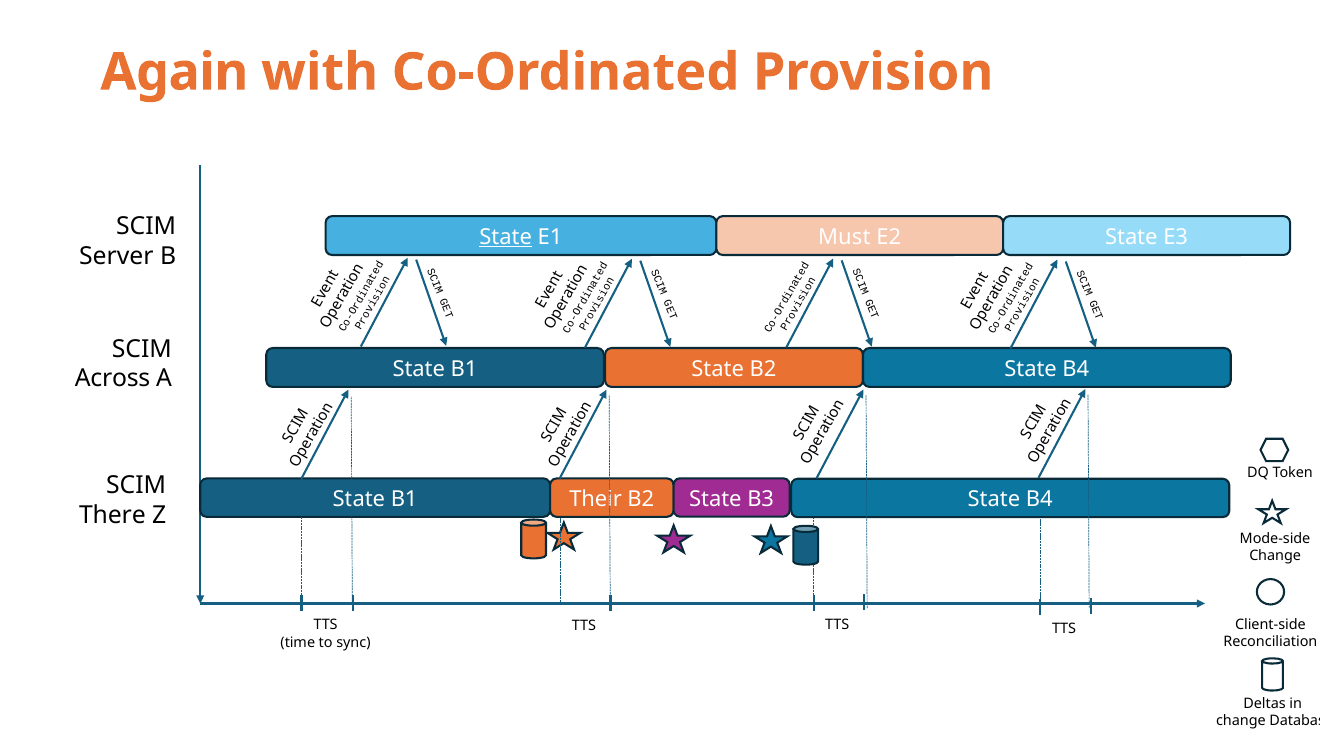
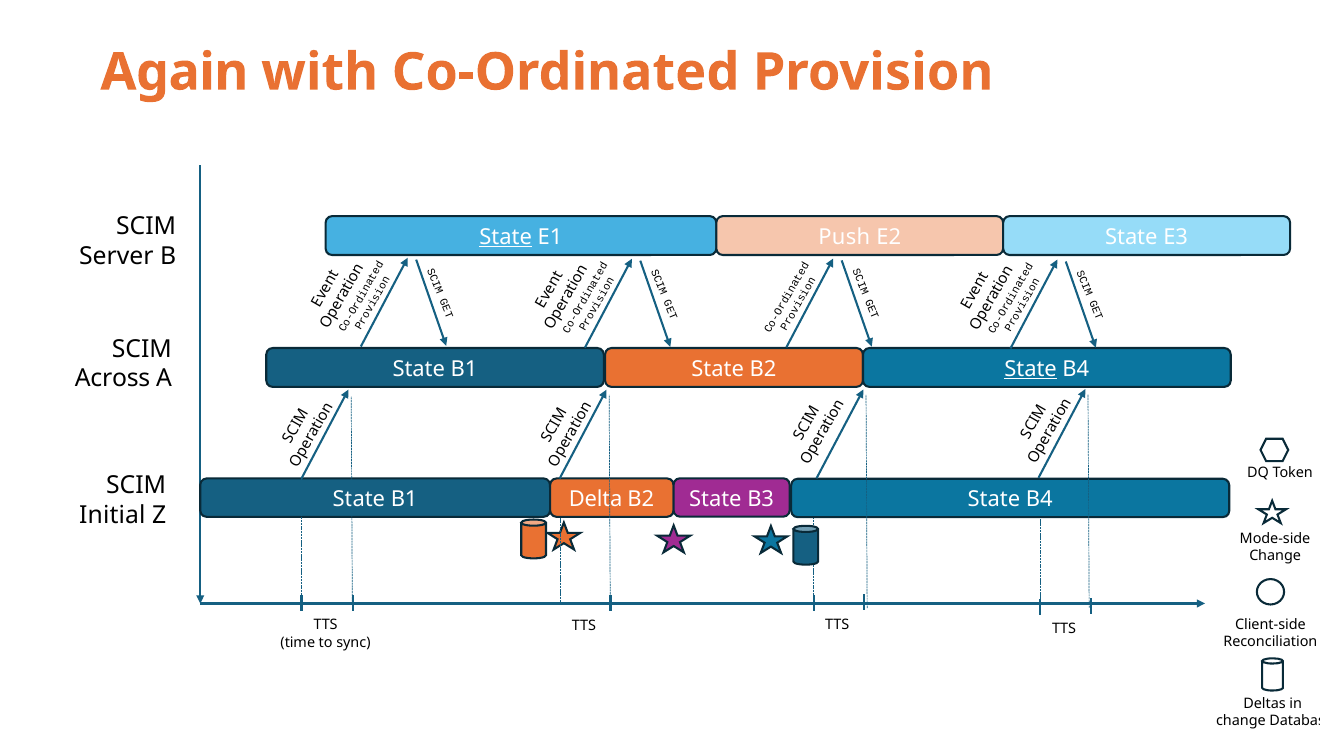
Must: Must -> Push
State at (1031, 369) underline: none -> present
Their: Their -> Delta
There: There -> Initial
